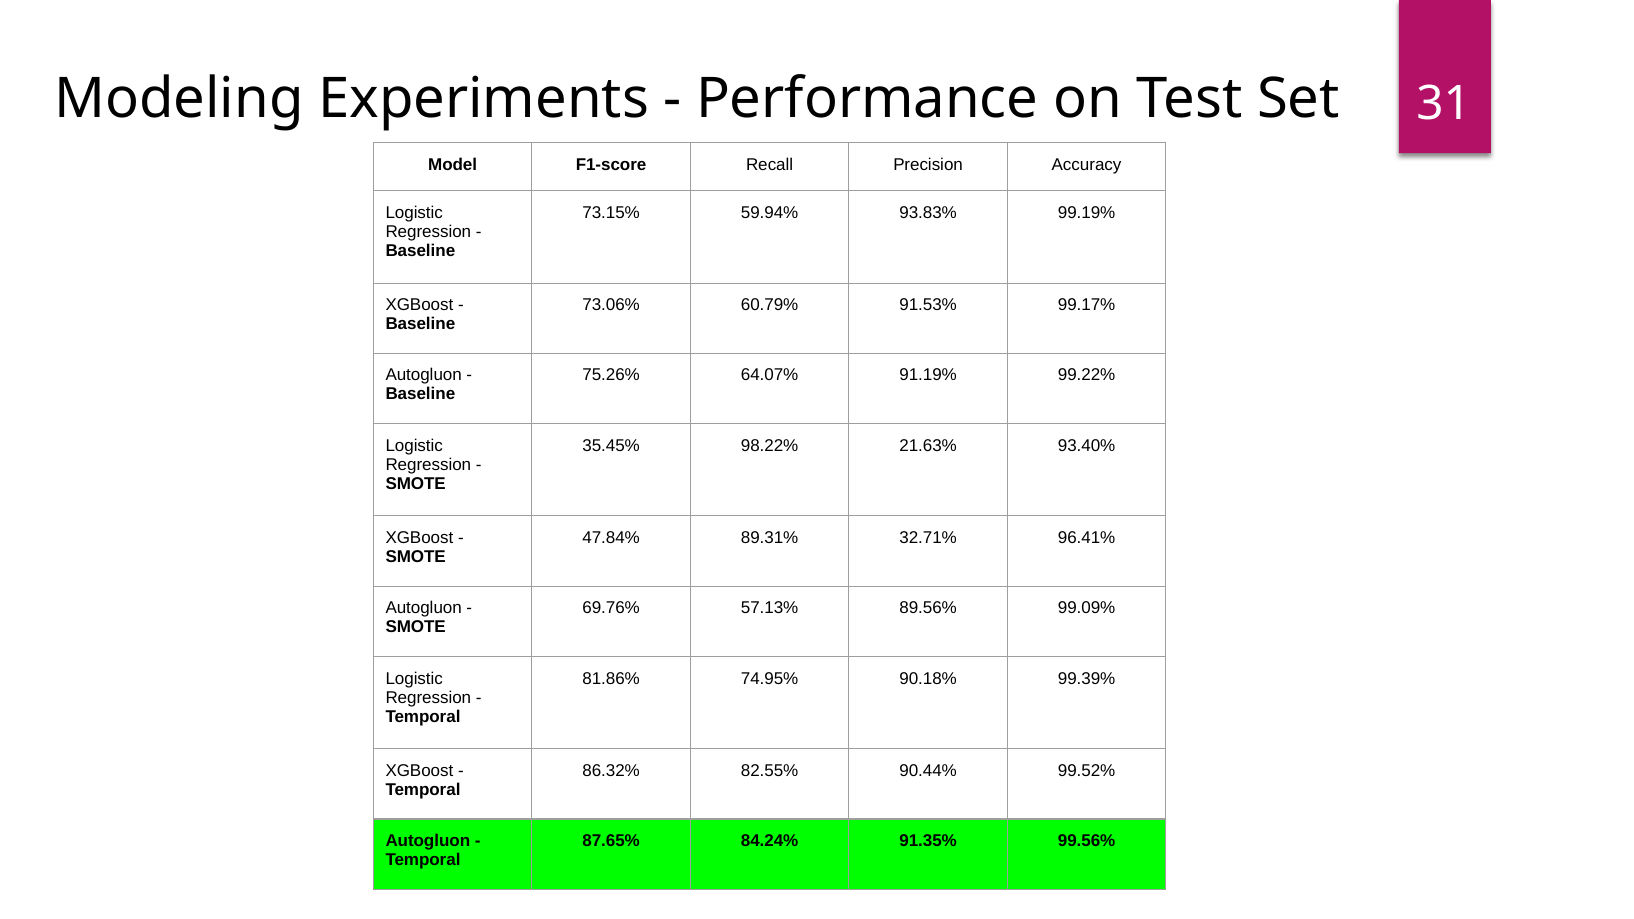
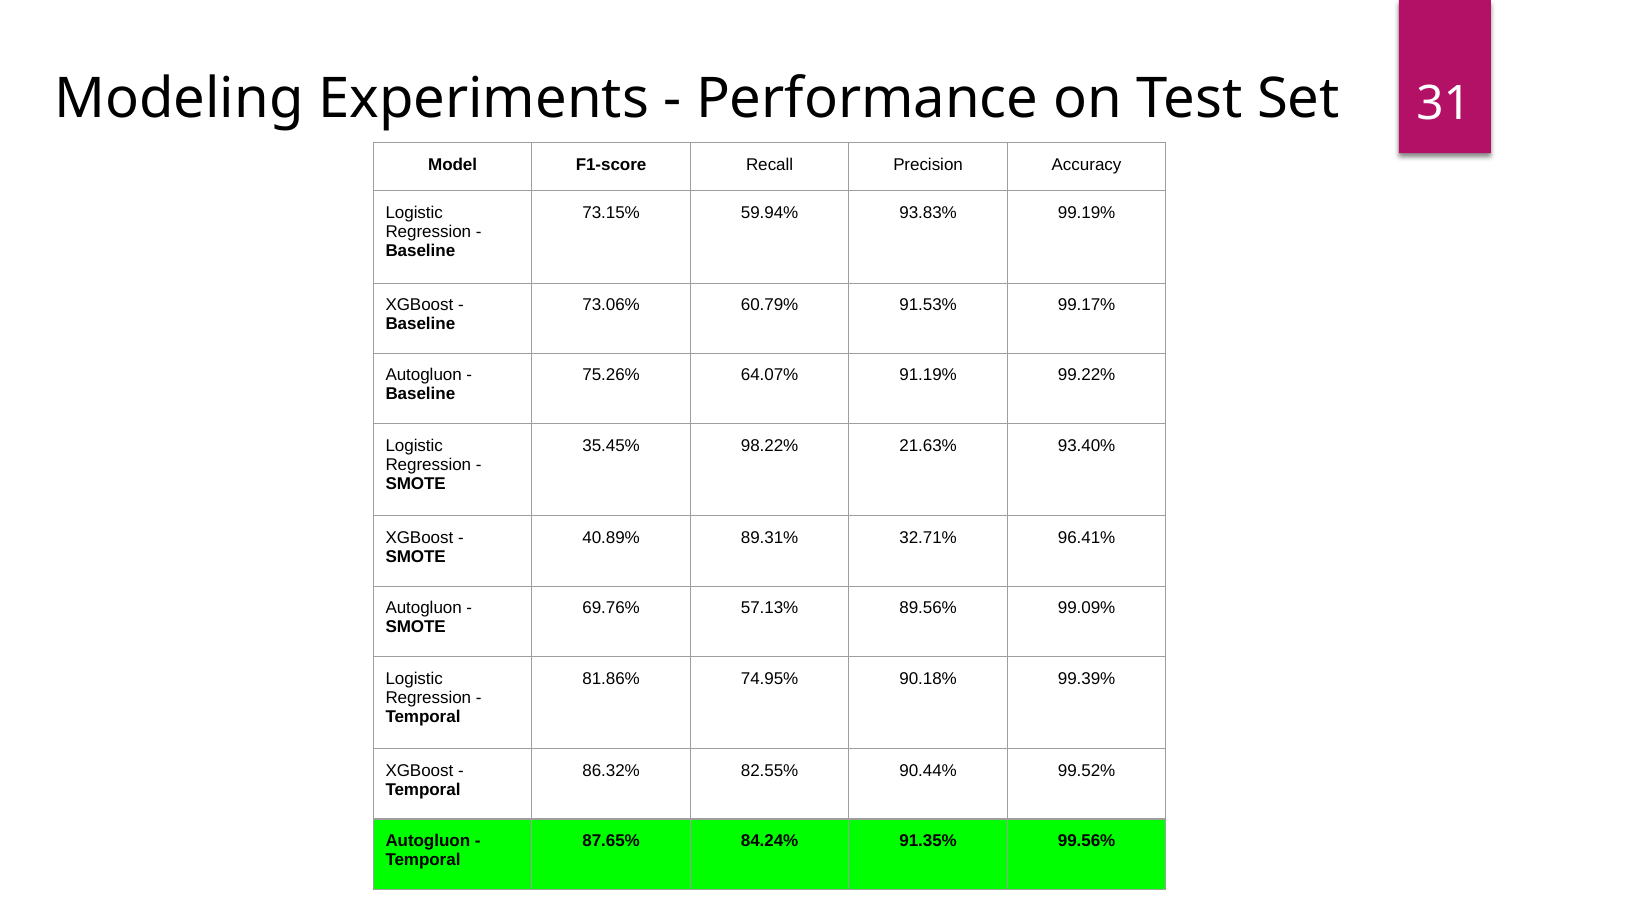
47.84%: 47.84% -> 40.89%
